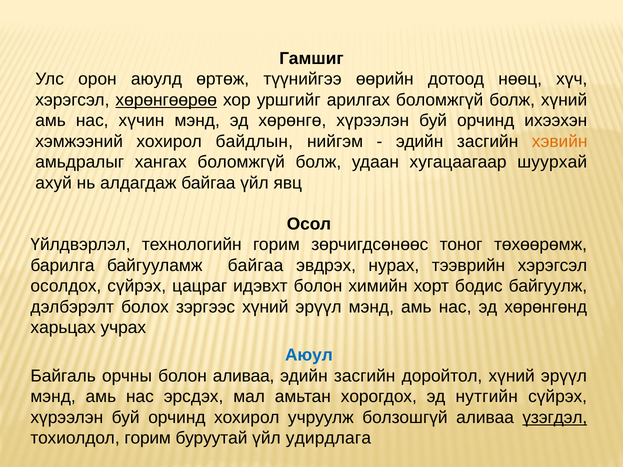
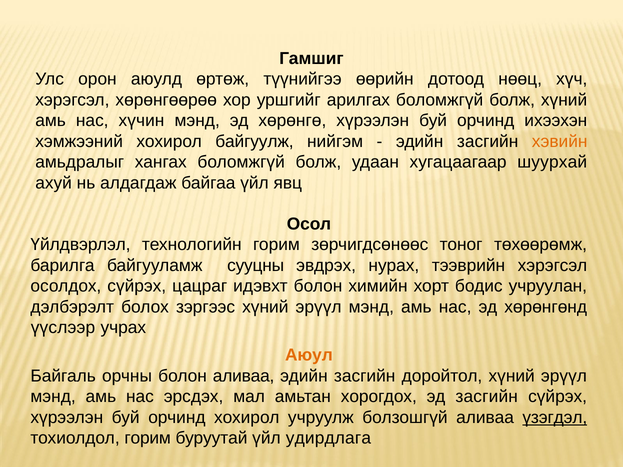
хөрөнгөөрөө underline: present -> none
байдлын: байдлын -> байгуулж
байгууламж байгаа: байгаа -> сууцны
байгуулж: байгуулж -> учруулан
харьцах: харьцах -> үүслээр
Аюул colour: blue -> orange
эд нутгийн: нутгийн -> засгийн
